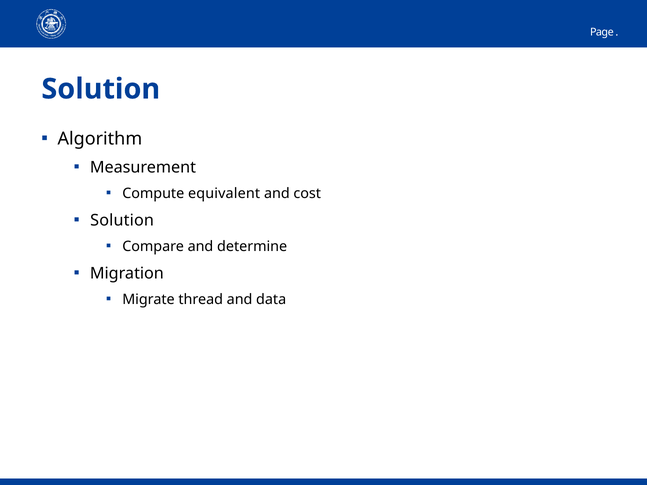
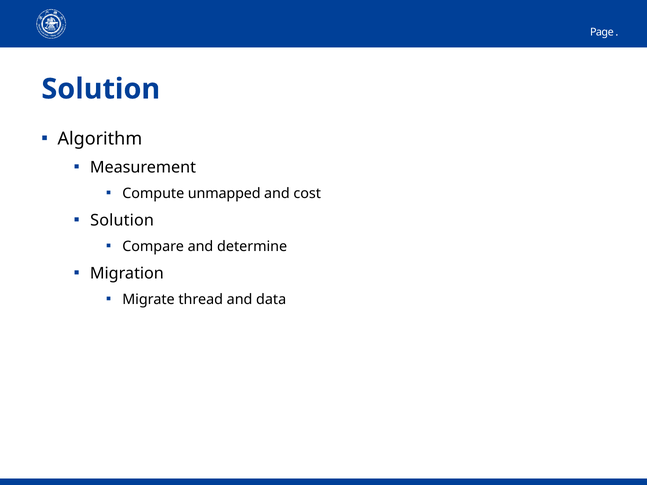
equivalent: equivalent -> unmapped
